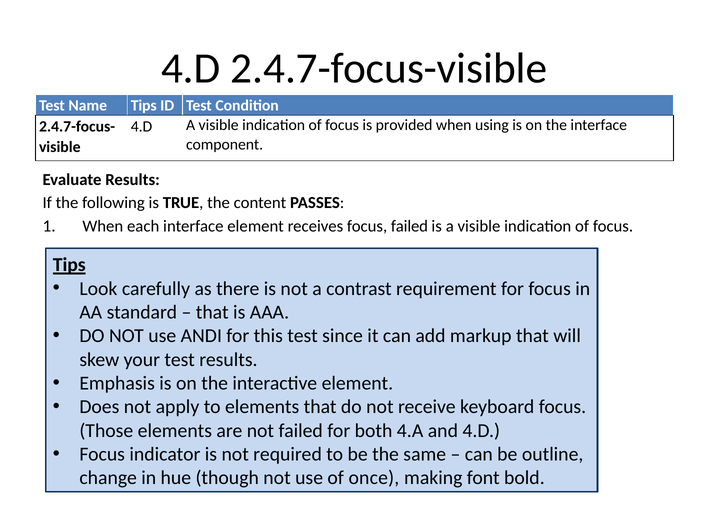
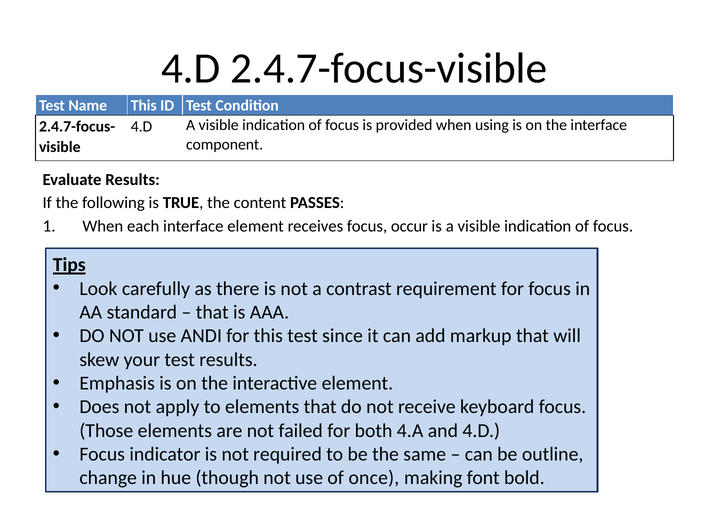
Name Tips: Tips -> This
focus failed: failed -> occur
